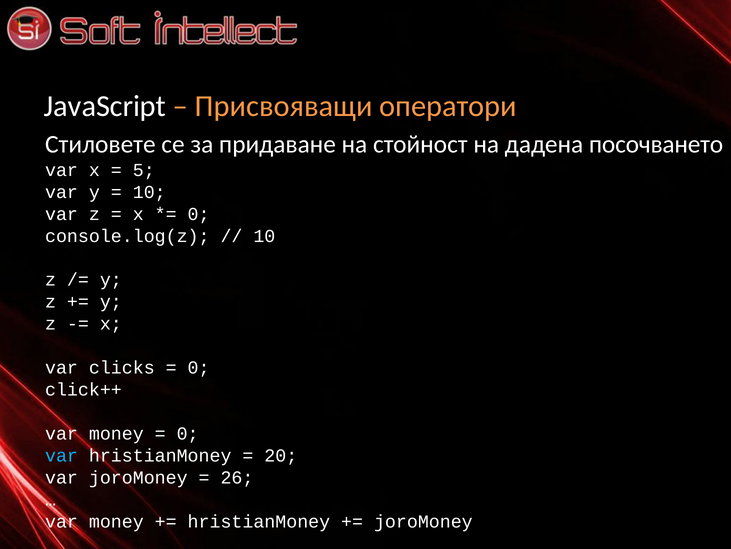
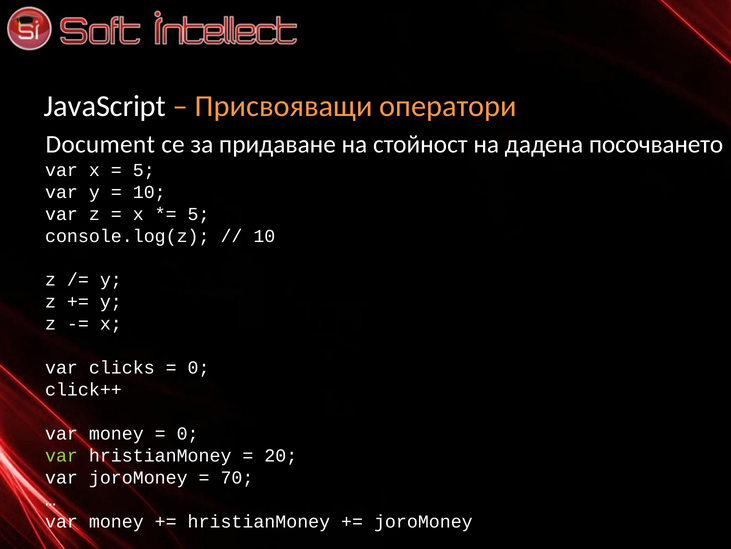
Стиловете: Стиловете -> Document
0 at (199, 214): 0 -> 5
var at (62, 455) colour: light blue -> light green
26: 26 -> 70
